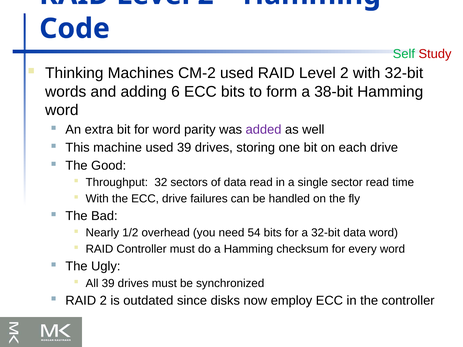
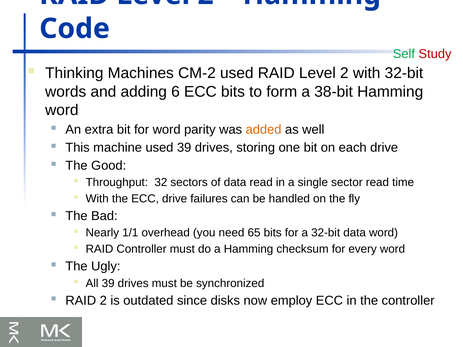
added colour: purple -> orange
1/2: 1/2 -> 1/1
54: 54 -> 65
